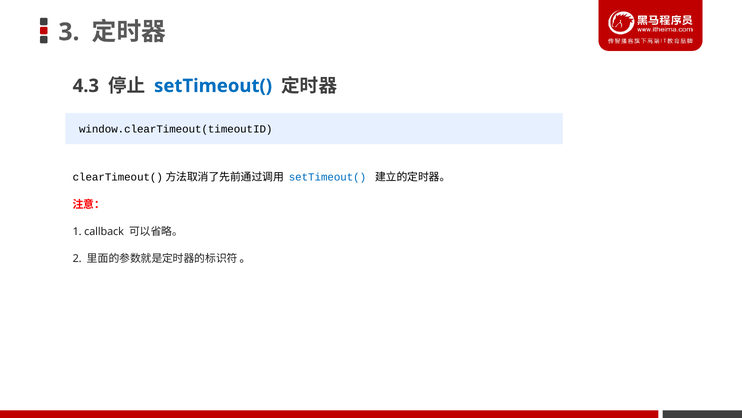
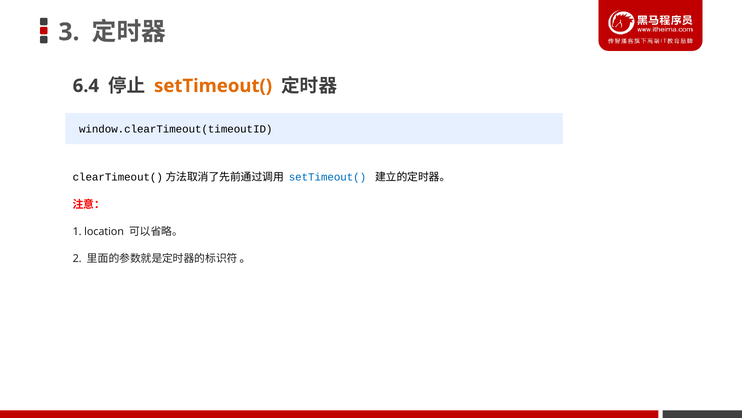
4.3: 4.3 -> 6.4
setTimeout( at (213, 86) colour: blue -> orange
callback: callback -> location
